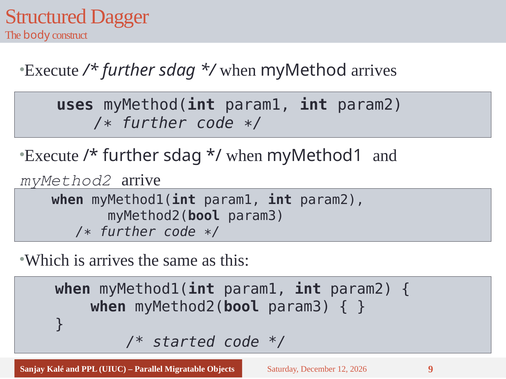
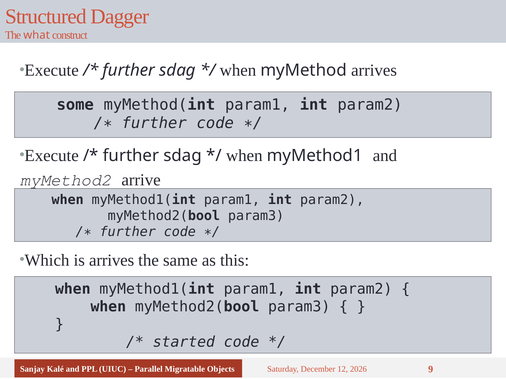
body: body -> what
uses: uses -> some
